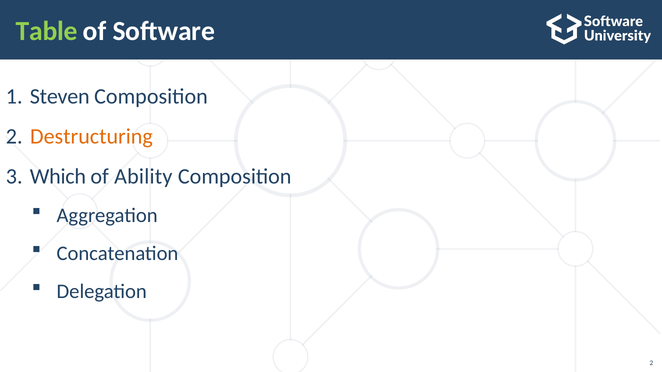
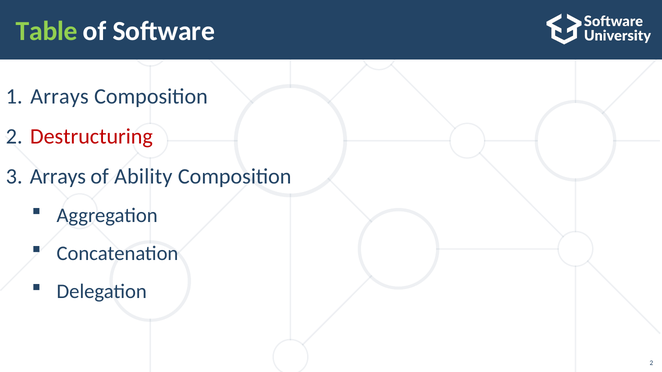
Steven at (60, 97): Steven -> Arrays
Destructuring colour: orange -> red
Which at (58, 177): Which -> Arrays
